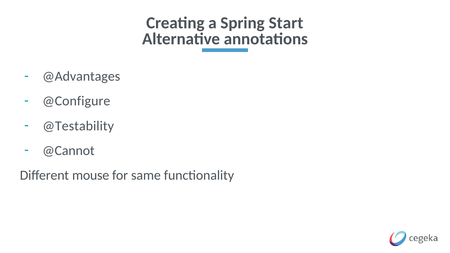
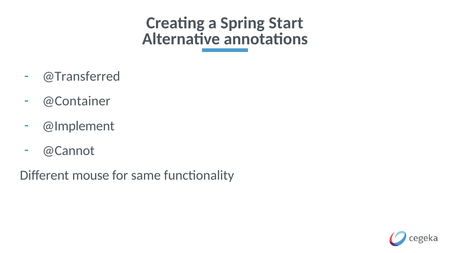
@Advantages: @Advantages -> @Transferred
@Configure: @Configure -> @Container
@Testability: @Testability -> @Implement
